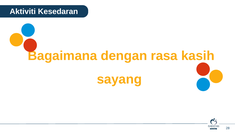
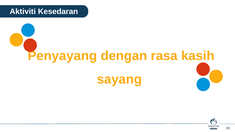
Bagaimana: Bagaimana -> Penyayang
